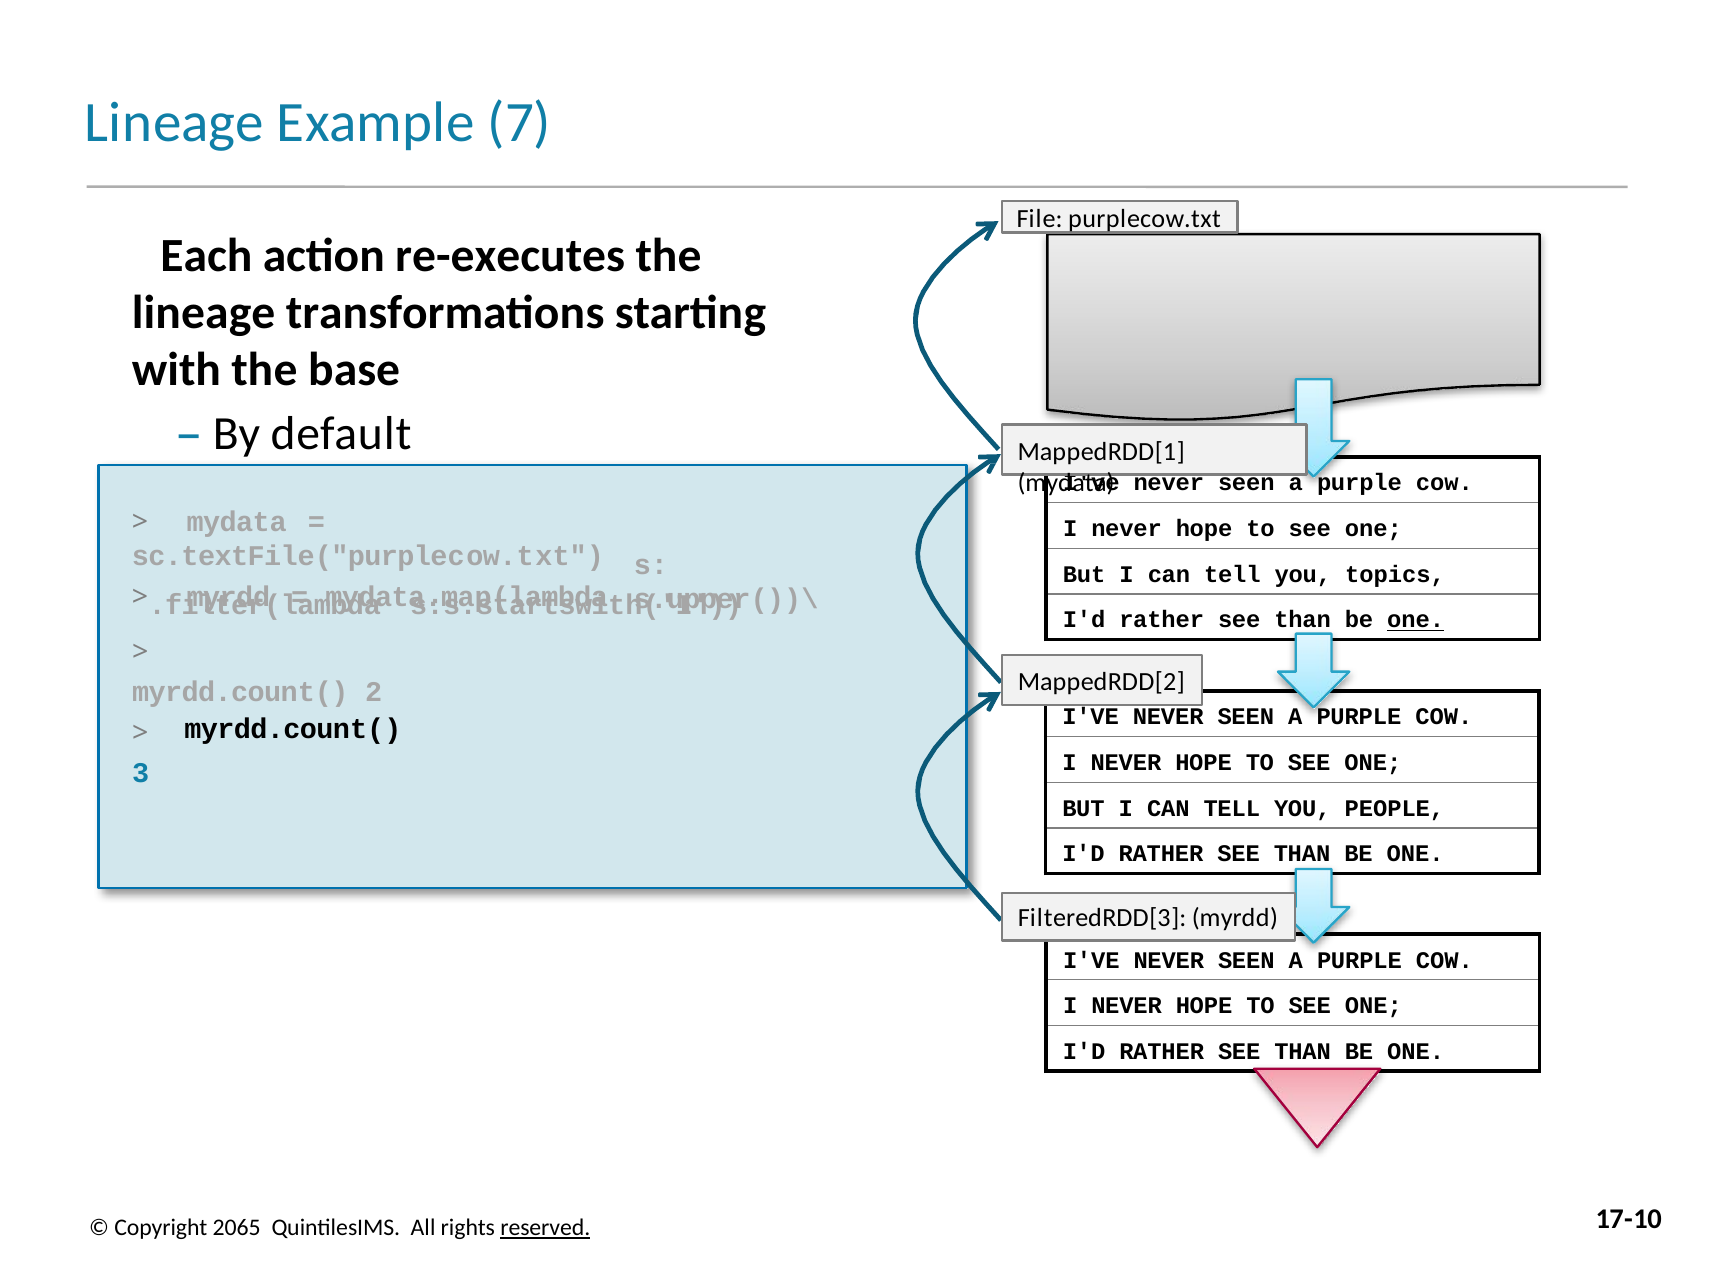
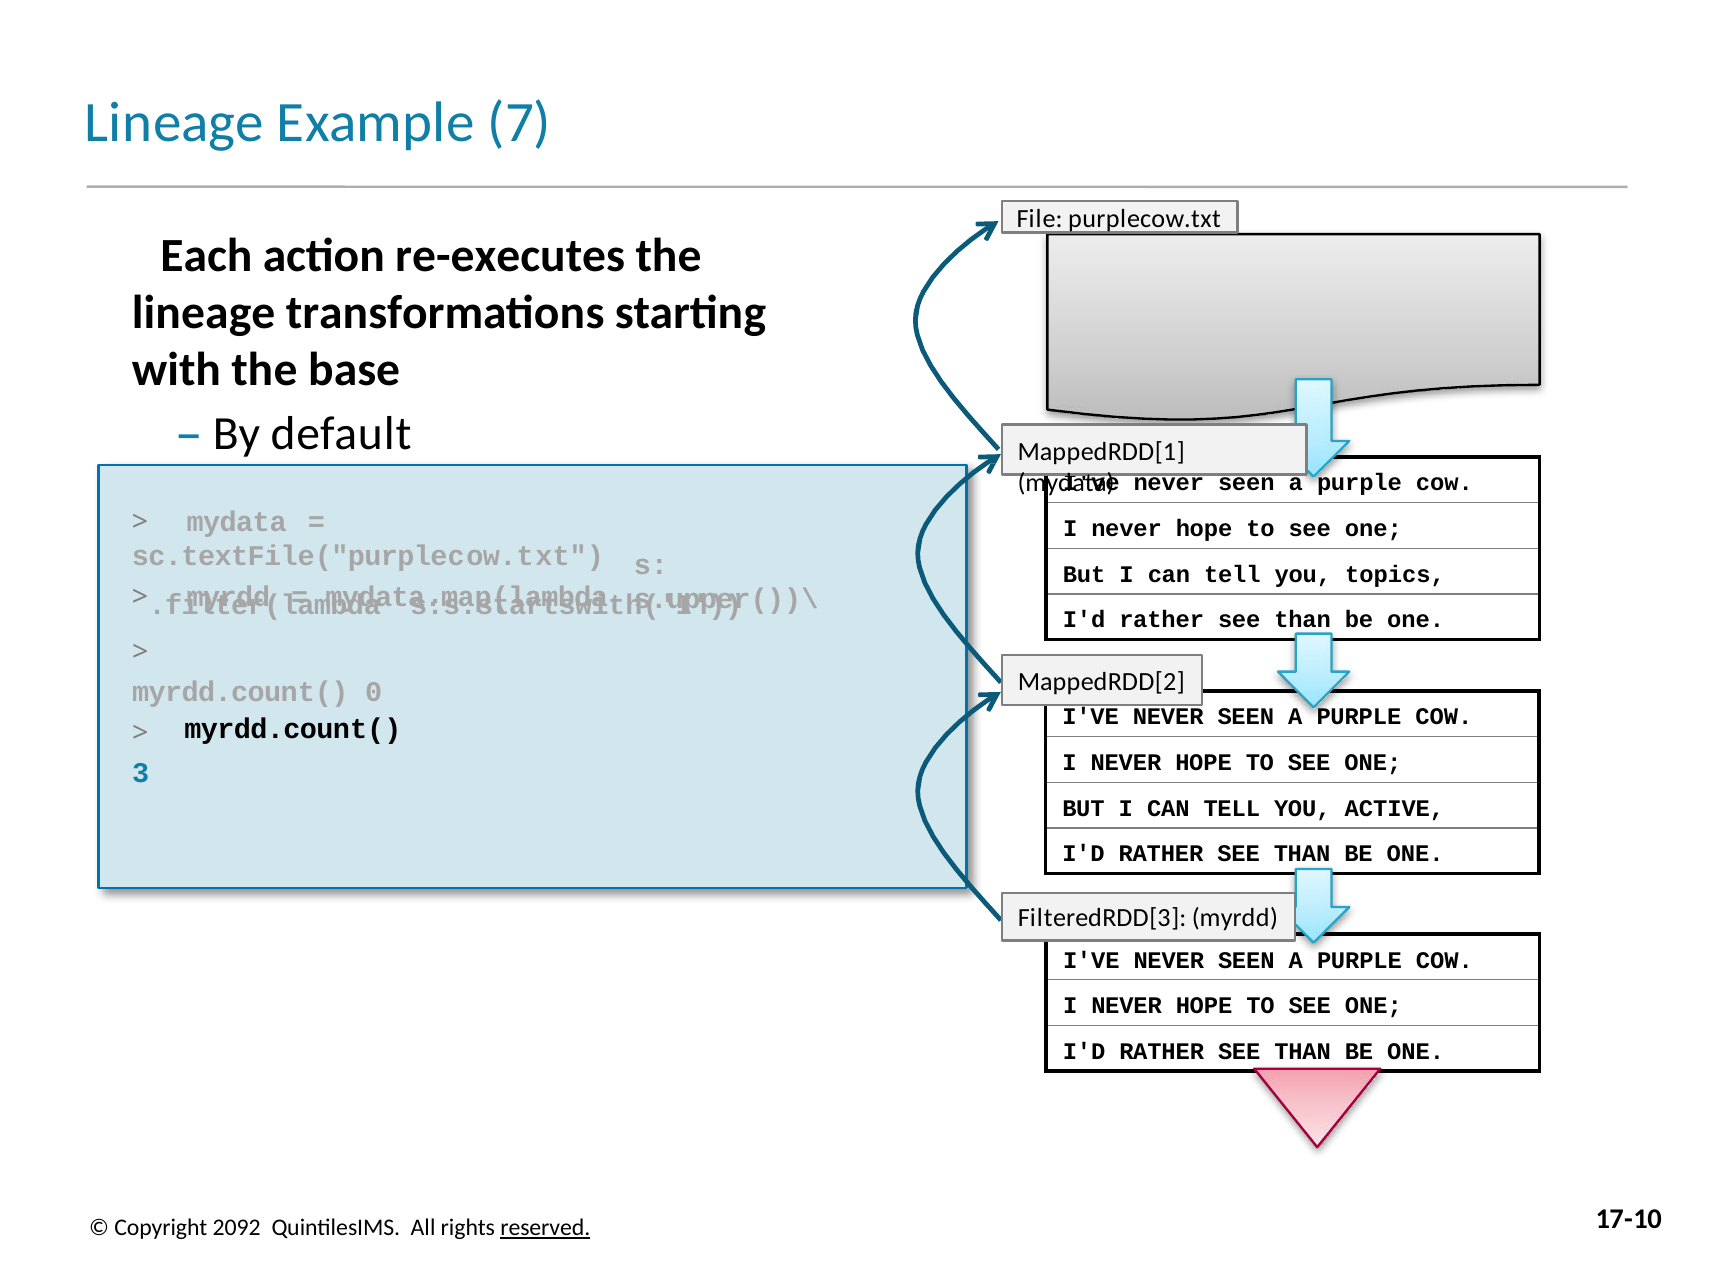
one at (1416, 620) underline: present -> none
2: 2 -> 0
PEOPLE: PEOPLE -> ACTIVE
2065: 2065 -> 2092
